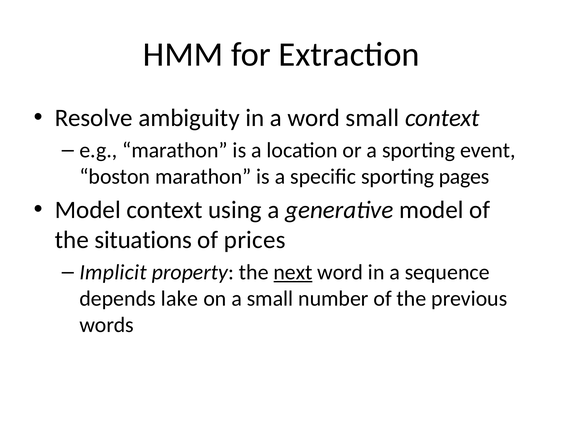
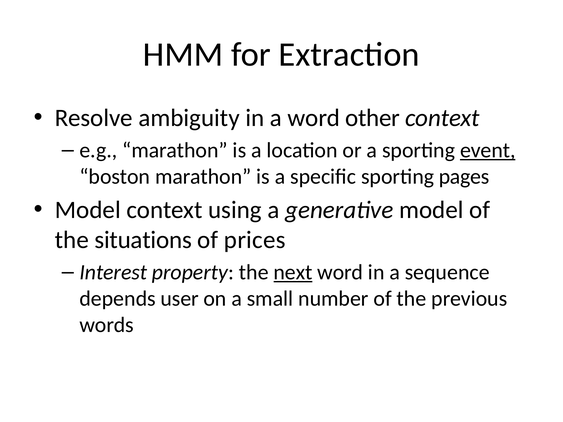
word small: small -> other
event underline: none -> present
Implicit: Implicit -> Interest
lake: lake -> user
